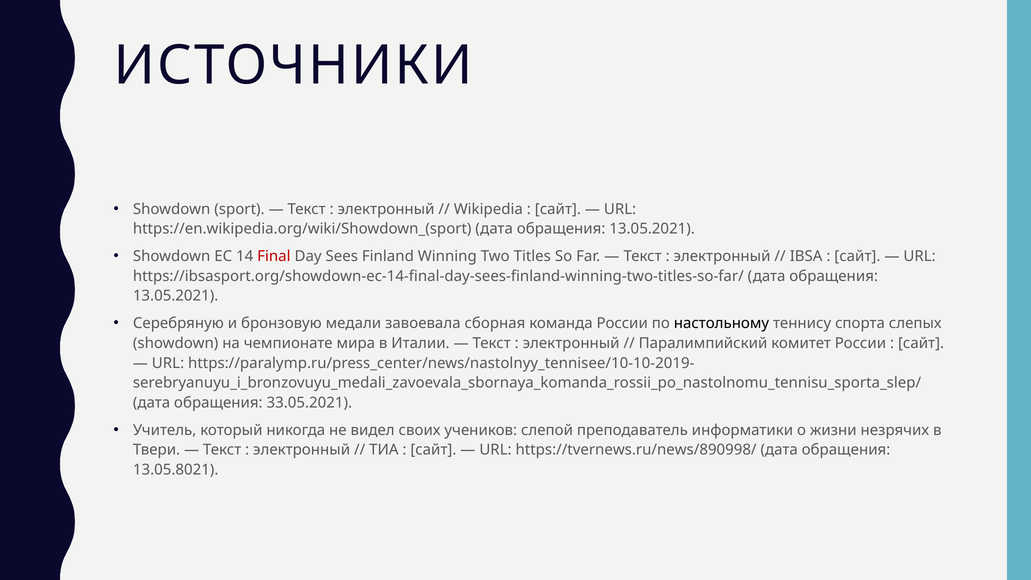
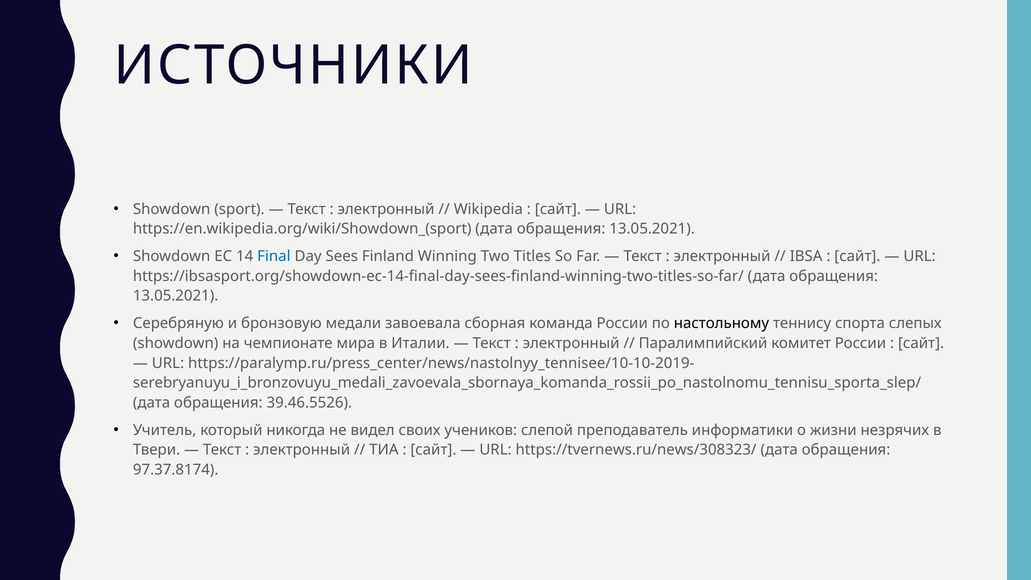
Final colour: red -> blue
33.05.2021: 33.05.2021 -> 39.46.5526
https://tvernews.ru/news/890998/: https://tvernews.ru/news/890998/ -> https://tvernews.ru/news/308323/
13.05.8021: 13.05.8021 -> 97.37.8174
